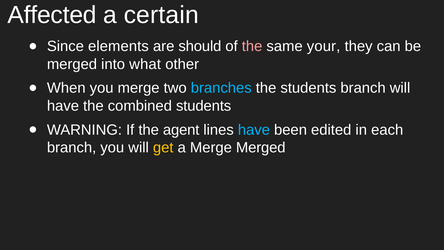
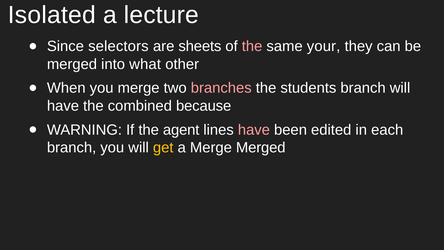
Affected: Affected -> Isolated
certain: certain -> lecture
elements: elements -> selectors
should: should -> sheets
branches colour: light blue -> pink
combined students: students -> because
have at (254, 130) colour: light blue -> pink
